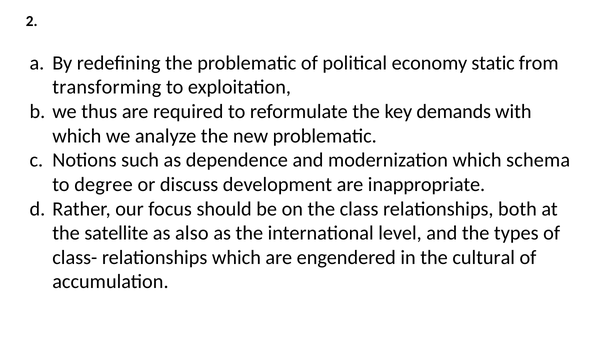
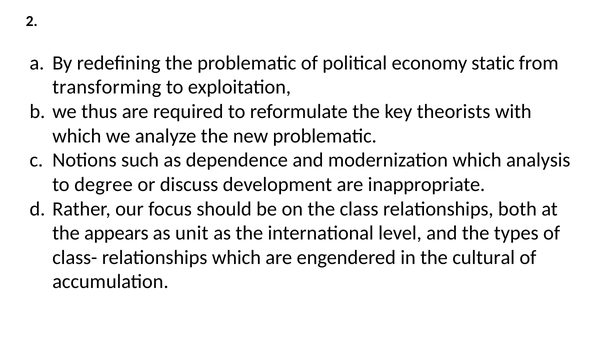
demands: demands -> theorists
schema: schema -> analysis
satellite: satellite -> appears
also: also -> unit
